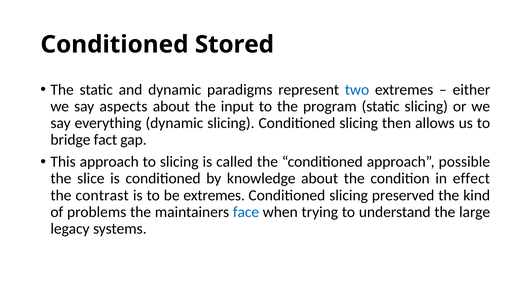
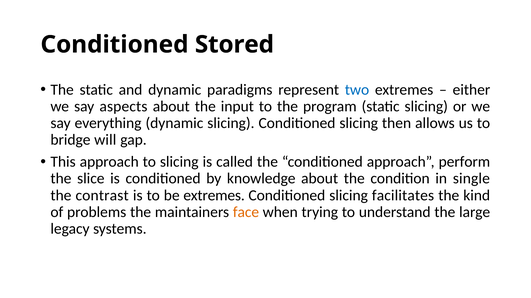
fact: fact -> will
possible: possible -> perform
effect: effect -> single
preserved: preserved -> facilitates
face colour: blue -> orange
